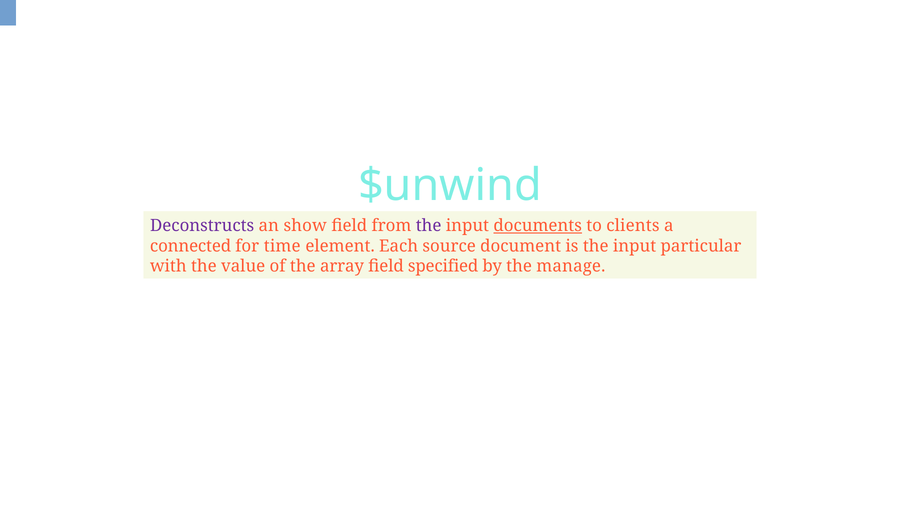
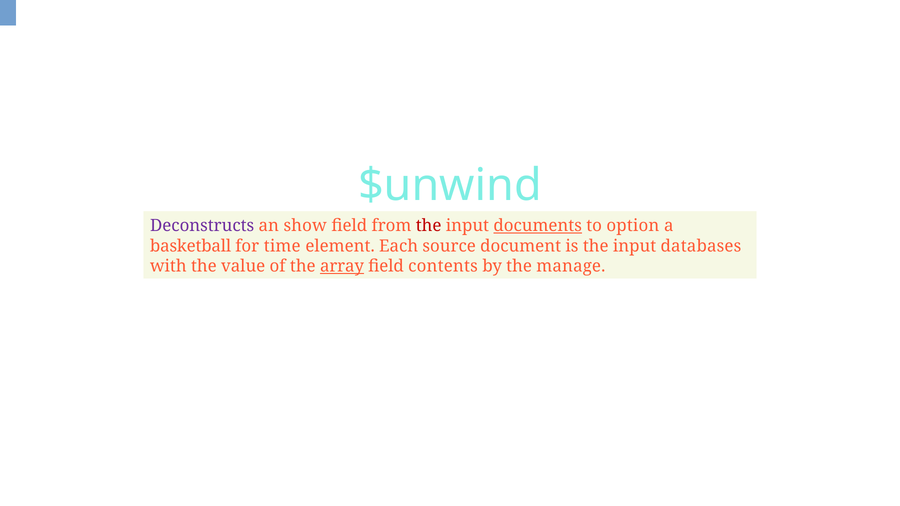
the at (429, 226) colour: purple -> red
clients: clients -> option
connected: connected -> basketball
particular: particular -> databases
array underline: none -> present
specified: specified -> contents
